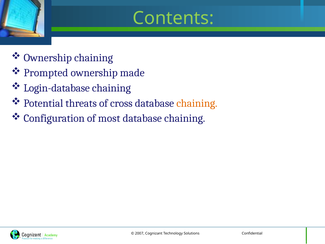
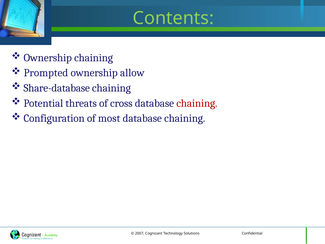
made: made -> allow
Login-database: Login-database -> Share-database
chaining at (197, 103) colour: orange -> red
